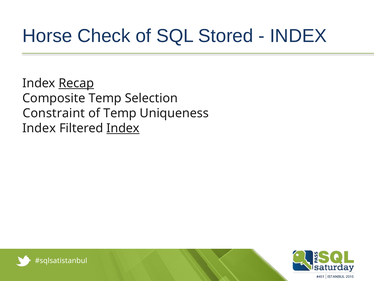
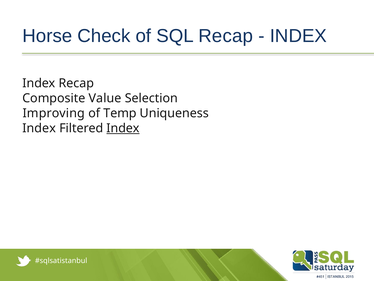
SQL Stored: Stored -> Recap
Recap at (76, 83) underline: present -> none
Composite Temp: Temp -> Value
Constraint: Constraint -> Improving
